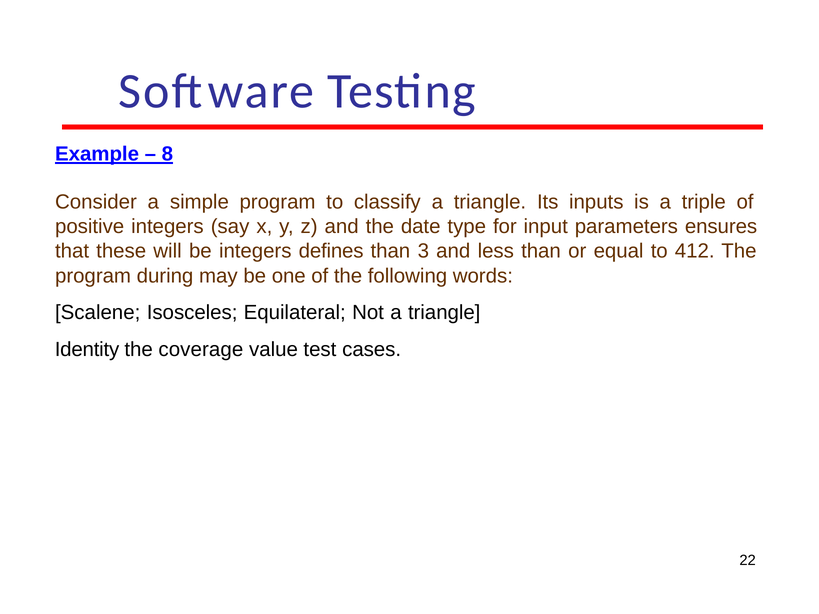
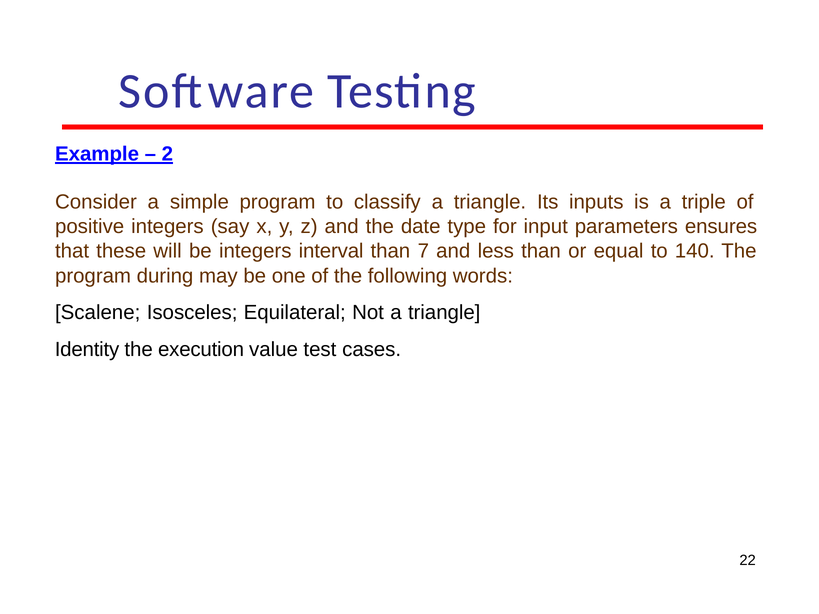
8: 8 -> 2
defines: defines -> interval
3: 3 -> 7
412: 412 -> 140
coverage: coverage -> execution
